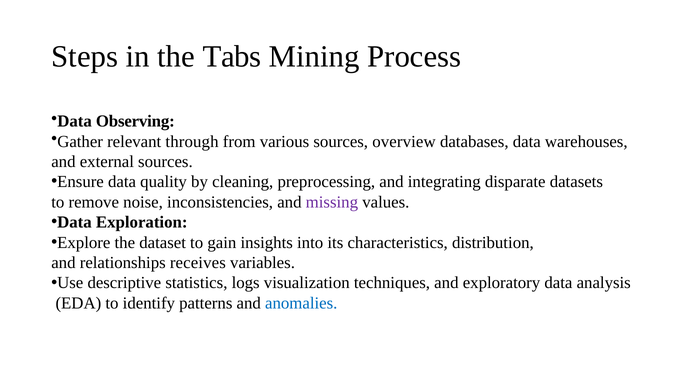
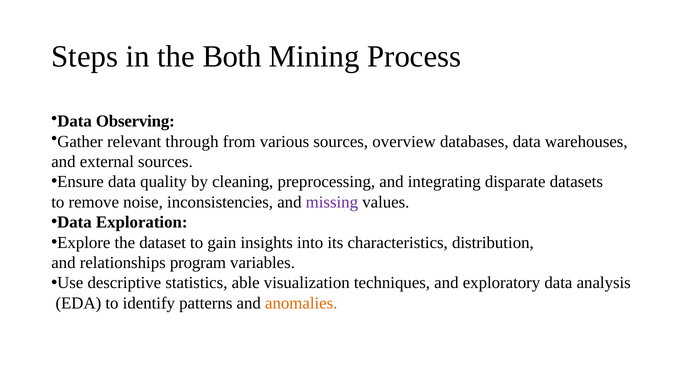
Tabs: Tabs -> Both
receives: receives -> program
logs: logs -> able
anomalies colour: blue -> orange
